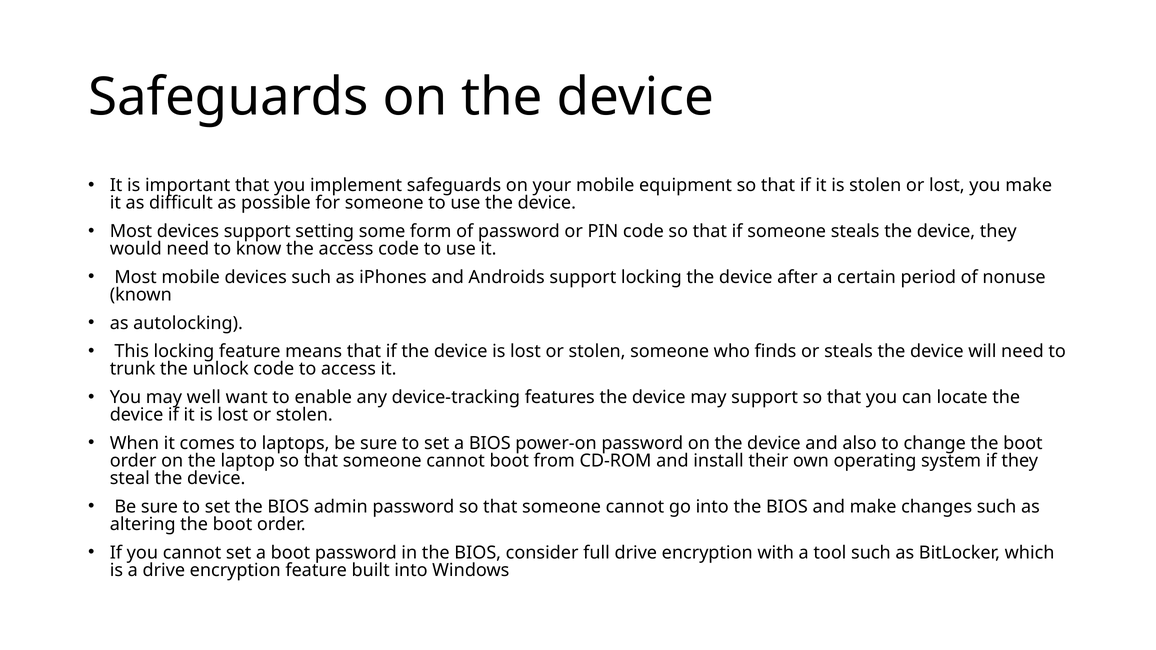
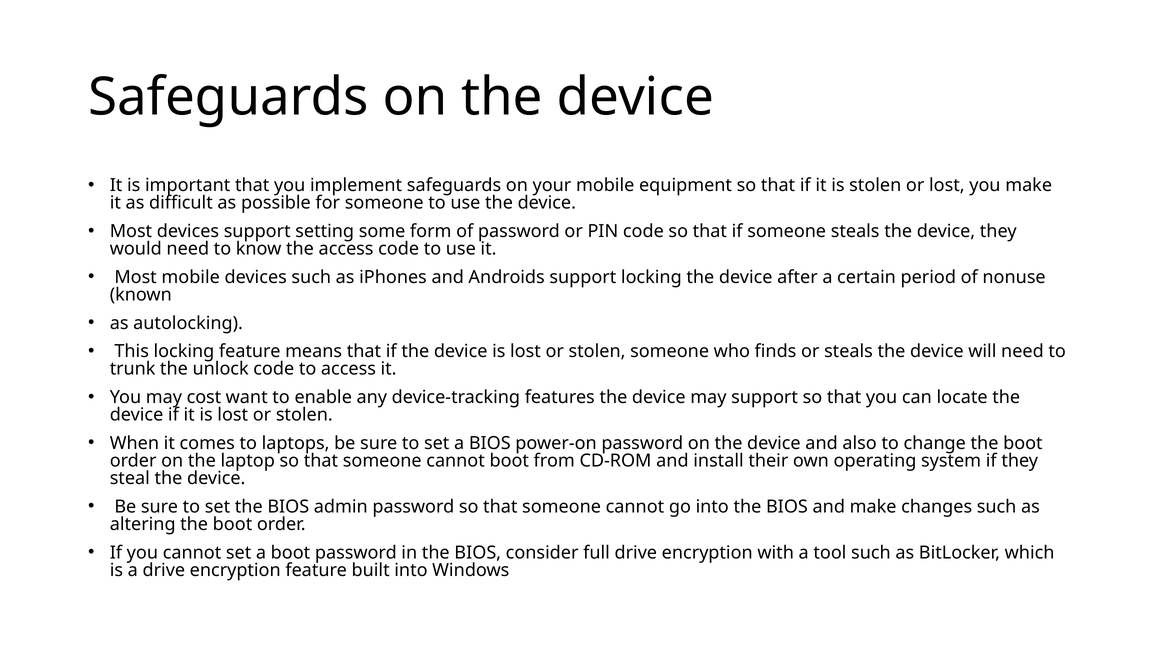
well: well -> cost
